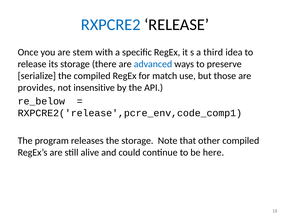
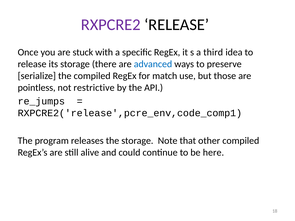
RXPCRE2 colour: blue -> purple
stem: stem -> stuck
provides: provides -> pointless
insensitive: insensitive -> restrictive
re_below: re_below -> re_jumps
